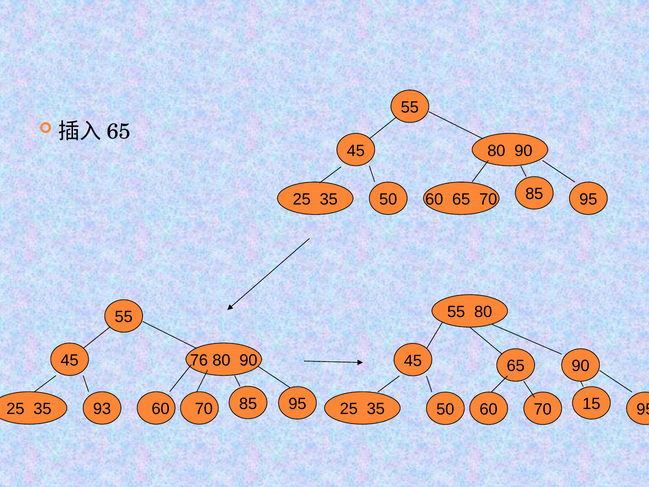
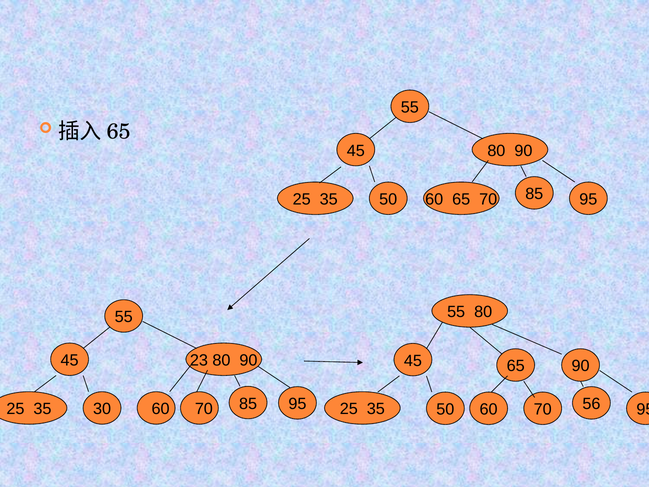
76: 76 -> 23
93: 93 -> 30
15: 15 -> 56
